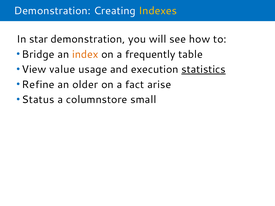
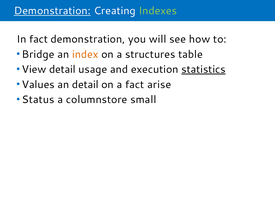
Demonstration at (52, 11) underline: none -> present
Indexes colour: yellow -> light green
In star: star -> fact
frequently: frequently -> structures
View value: value -> detail
Refine: Refine -> Values
an older: older -> detail
